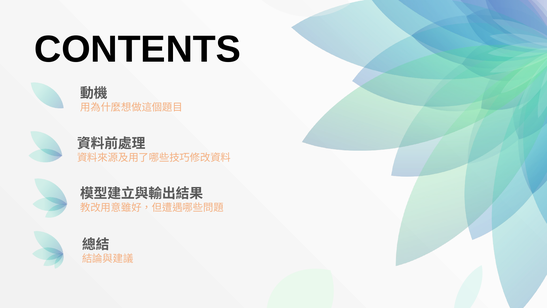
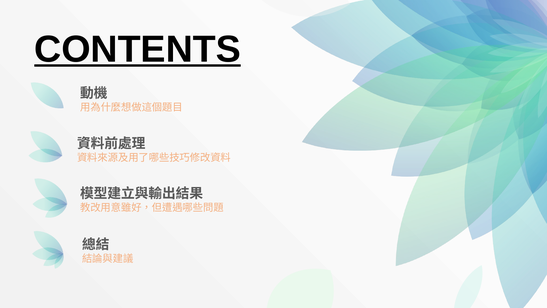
CONTENTS underline: none -> present
